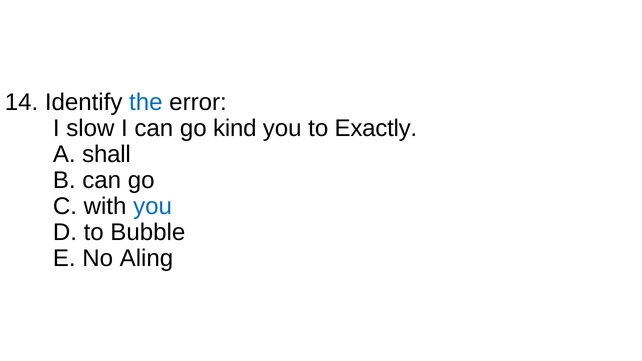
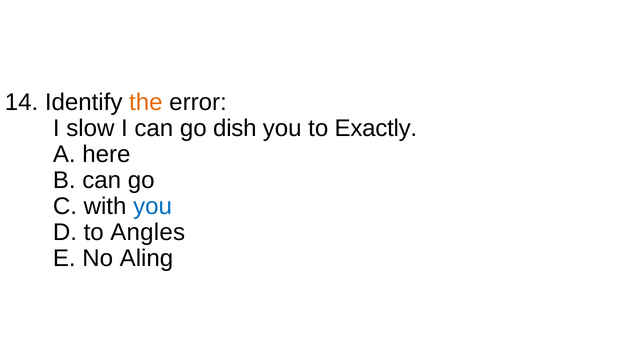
the colour: blue -> orange
kind: kind -> dish
shall: shall -> here
Bubble: Bubble -> Angles
